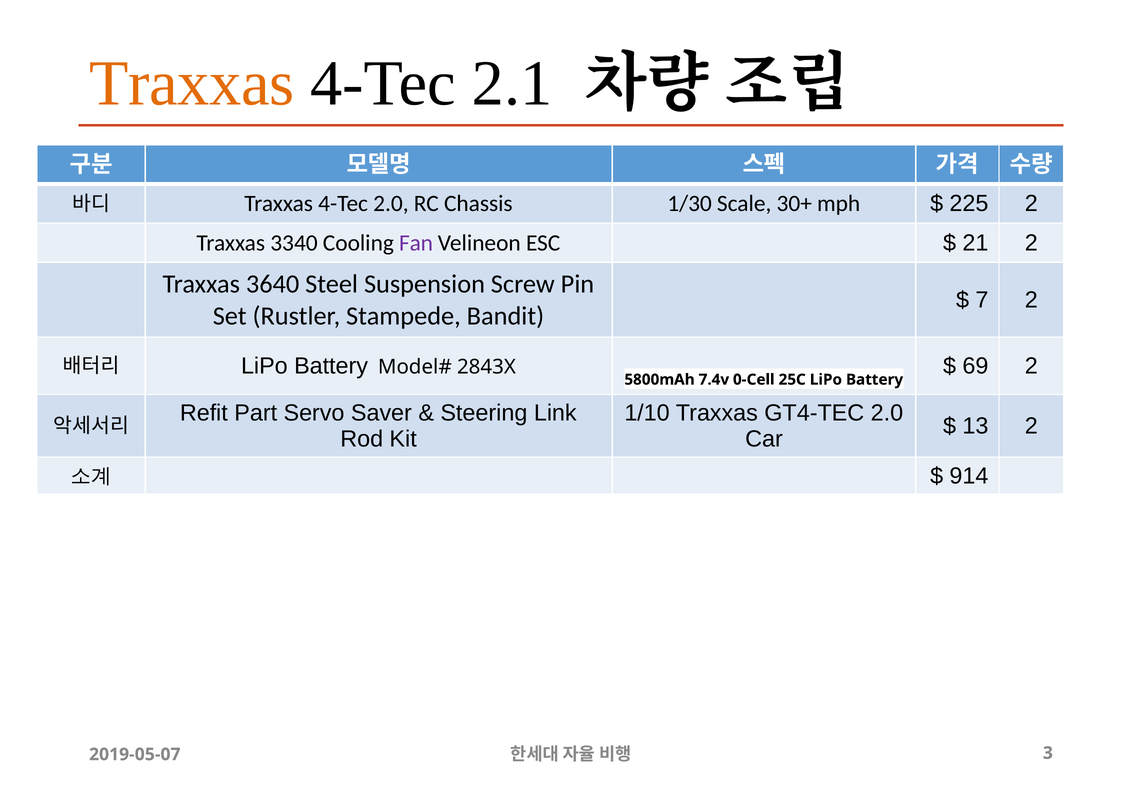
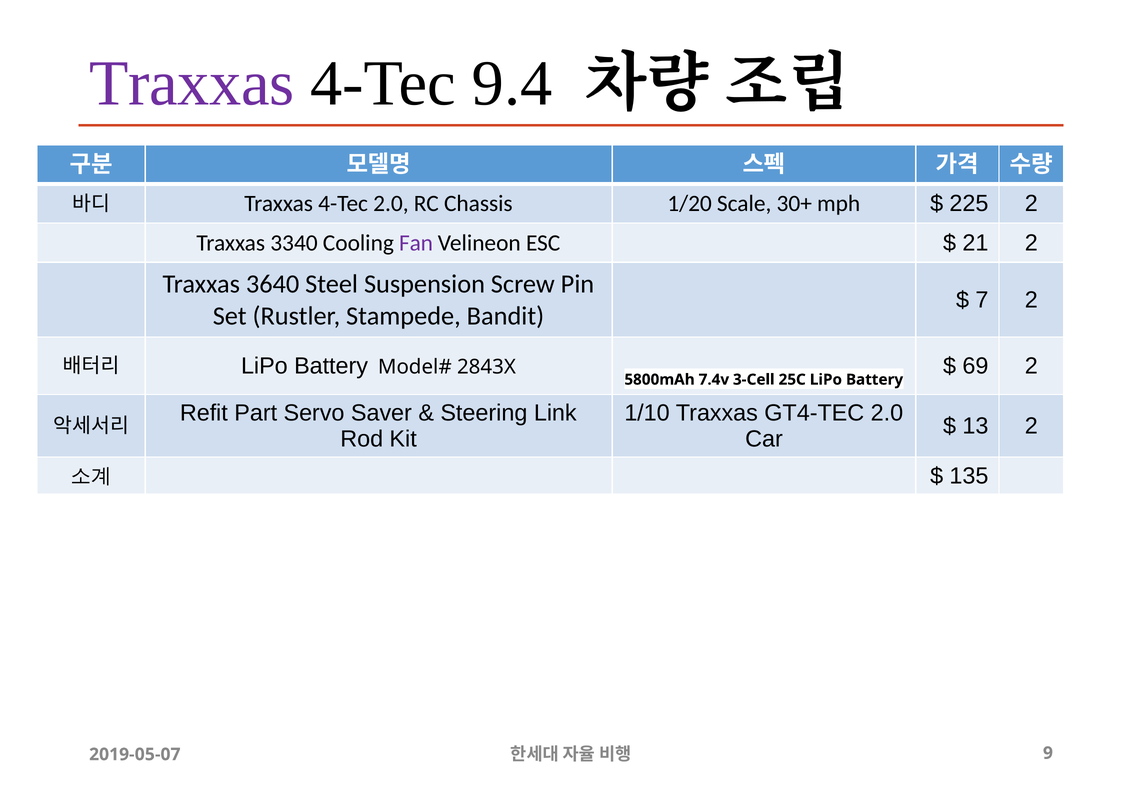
Traxxas at (192, 83) colour: orange -> purple
2.1: 2.1 -> 9.4
1/30: 1/30 -> 1/20
0-Cell: 0-Cell -> 3-Cell
914: 914 -> 135
3: 3 -> 9
